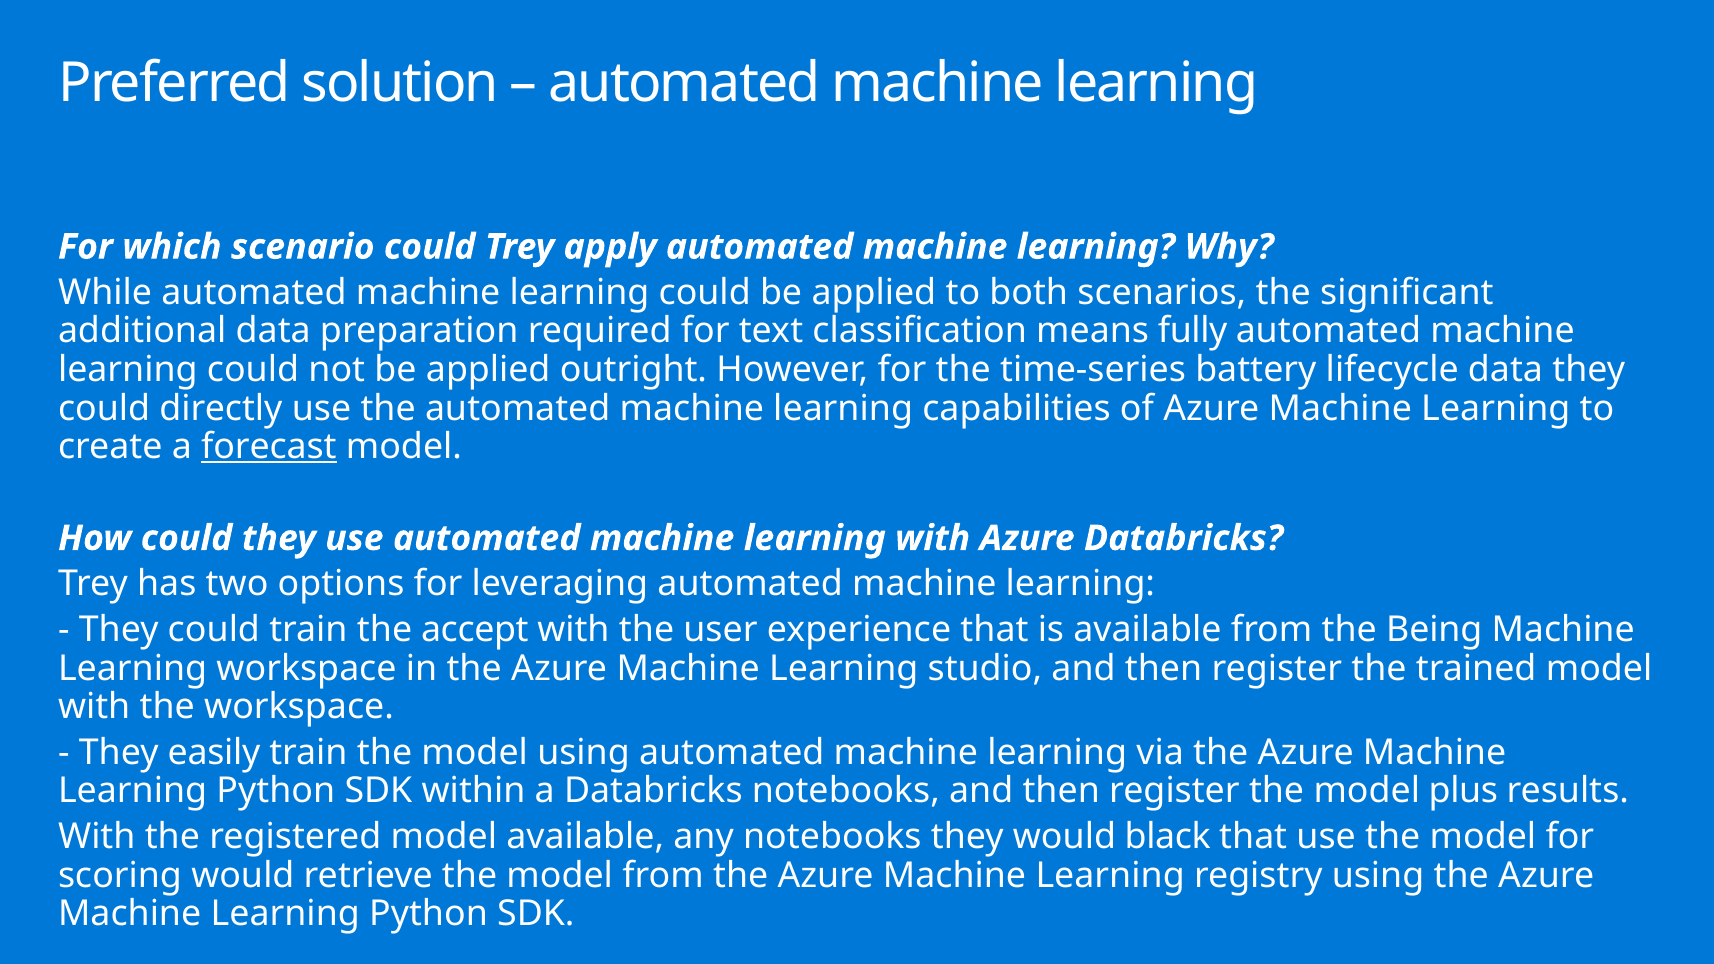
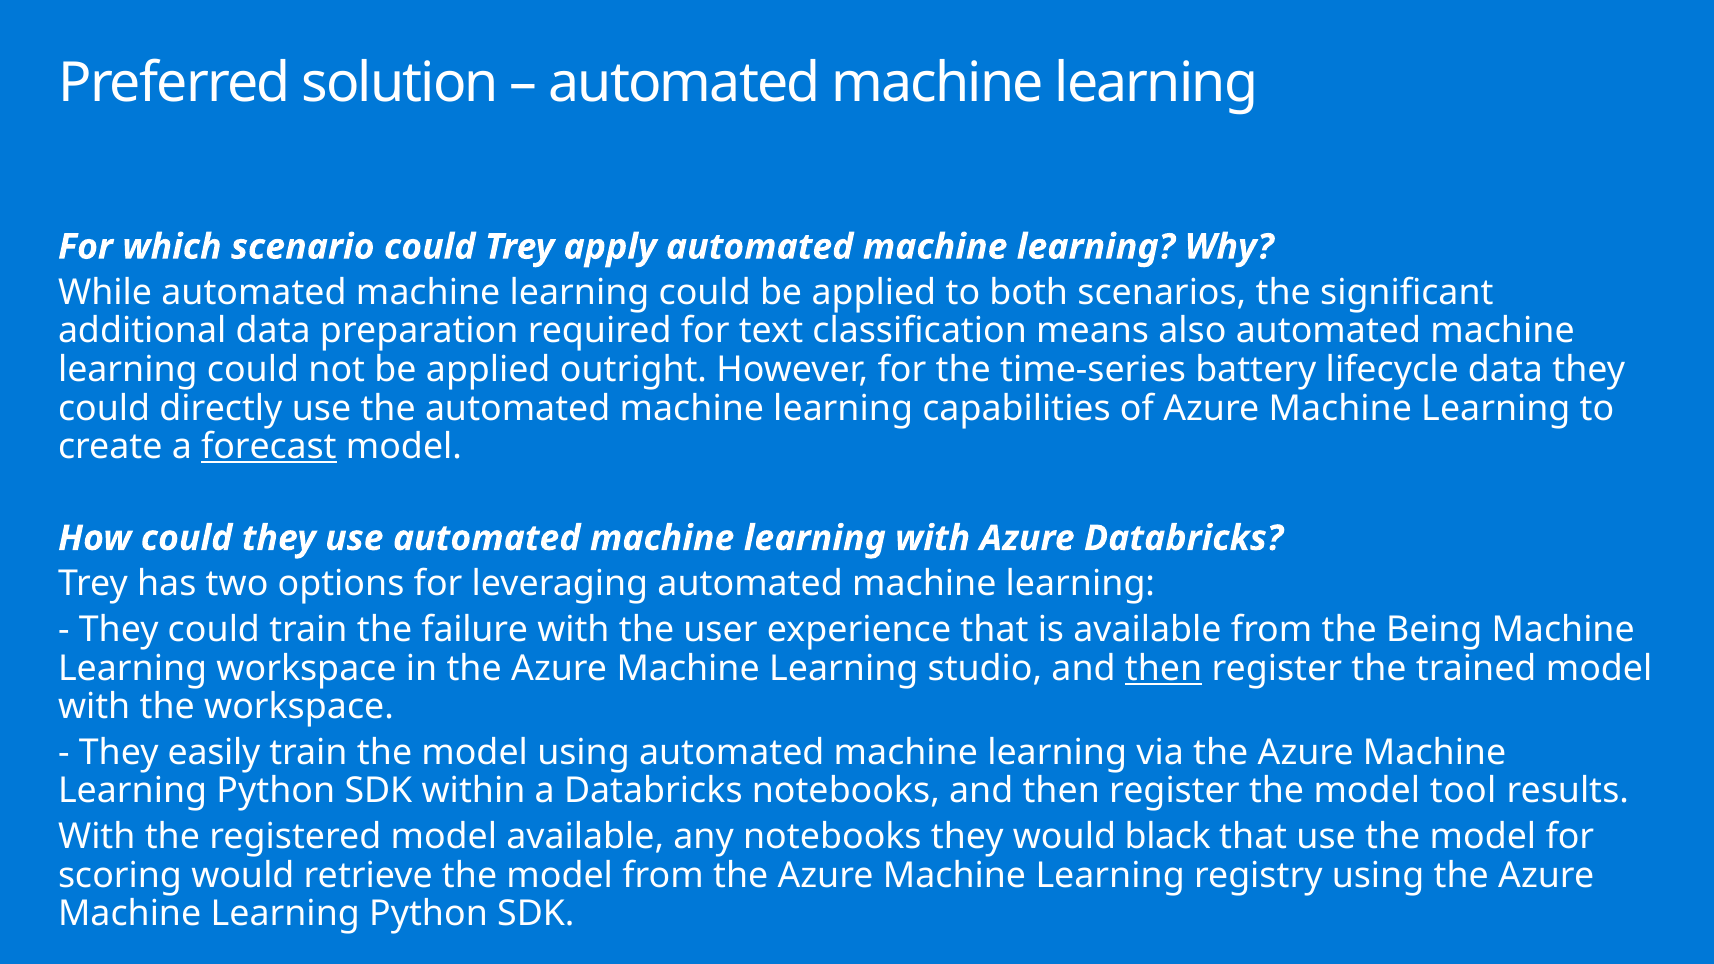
fully: fully -> also
accept: accept -> failure
then at (1164, 668) underline: none -> present
plus: plus -> tool
